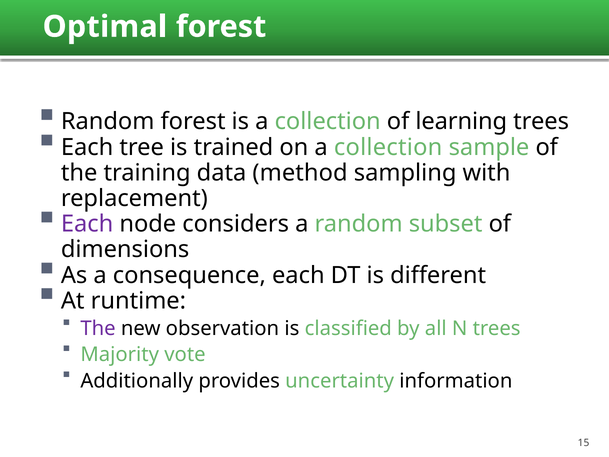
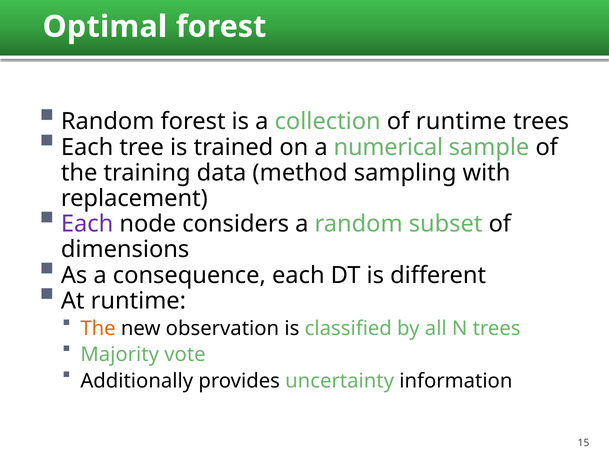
of learning: learning -> runtime
on a collection: collection -> numerical
The at (98, 328) colour: purple -> orange
